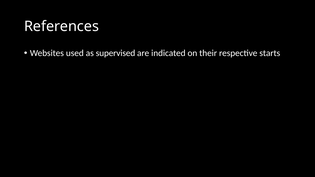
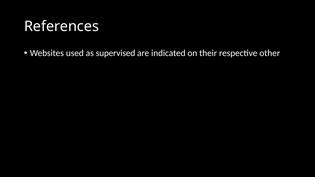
starts: starts -> other
